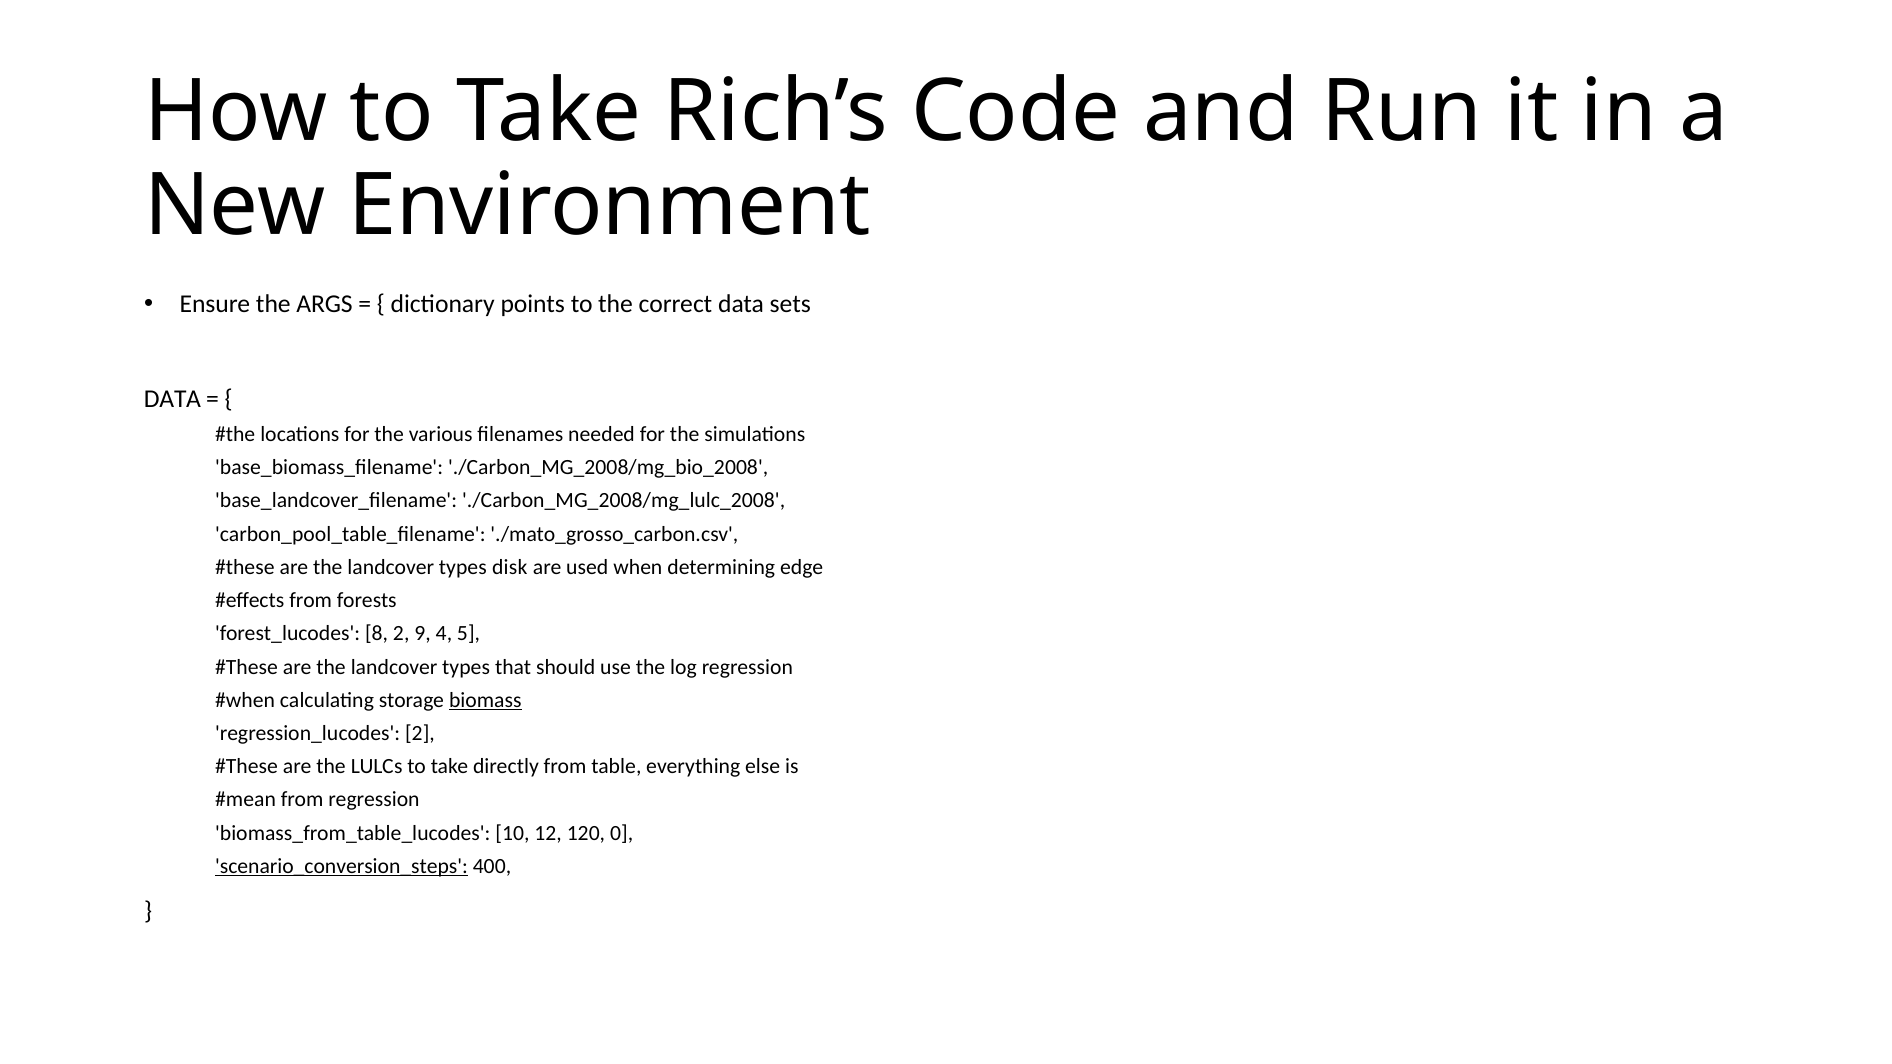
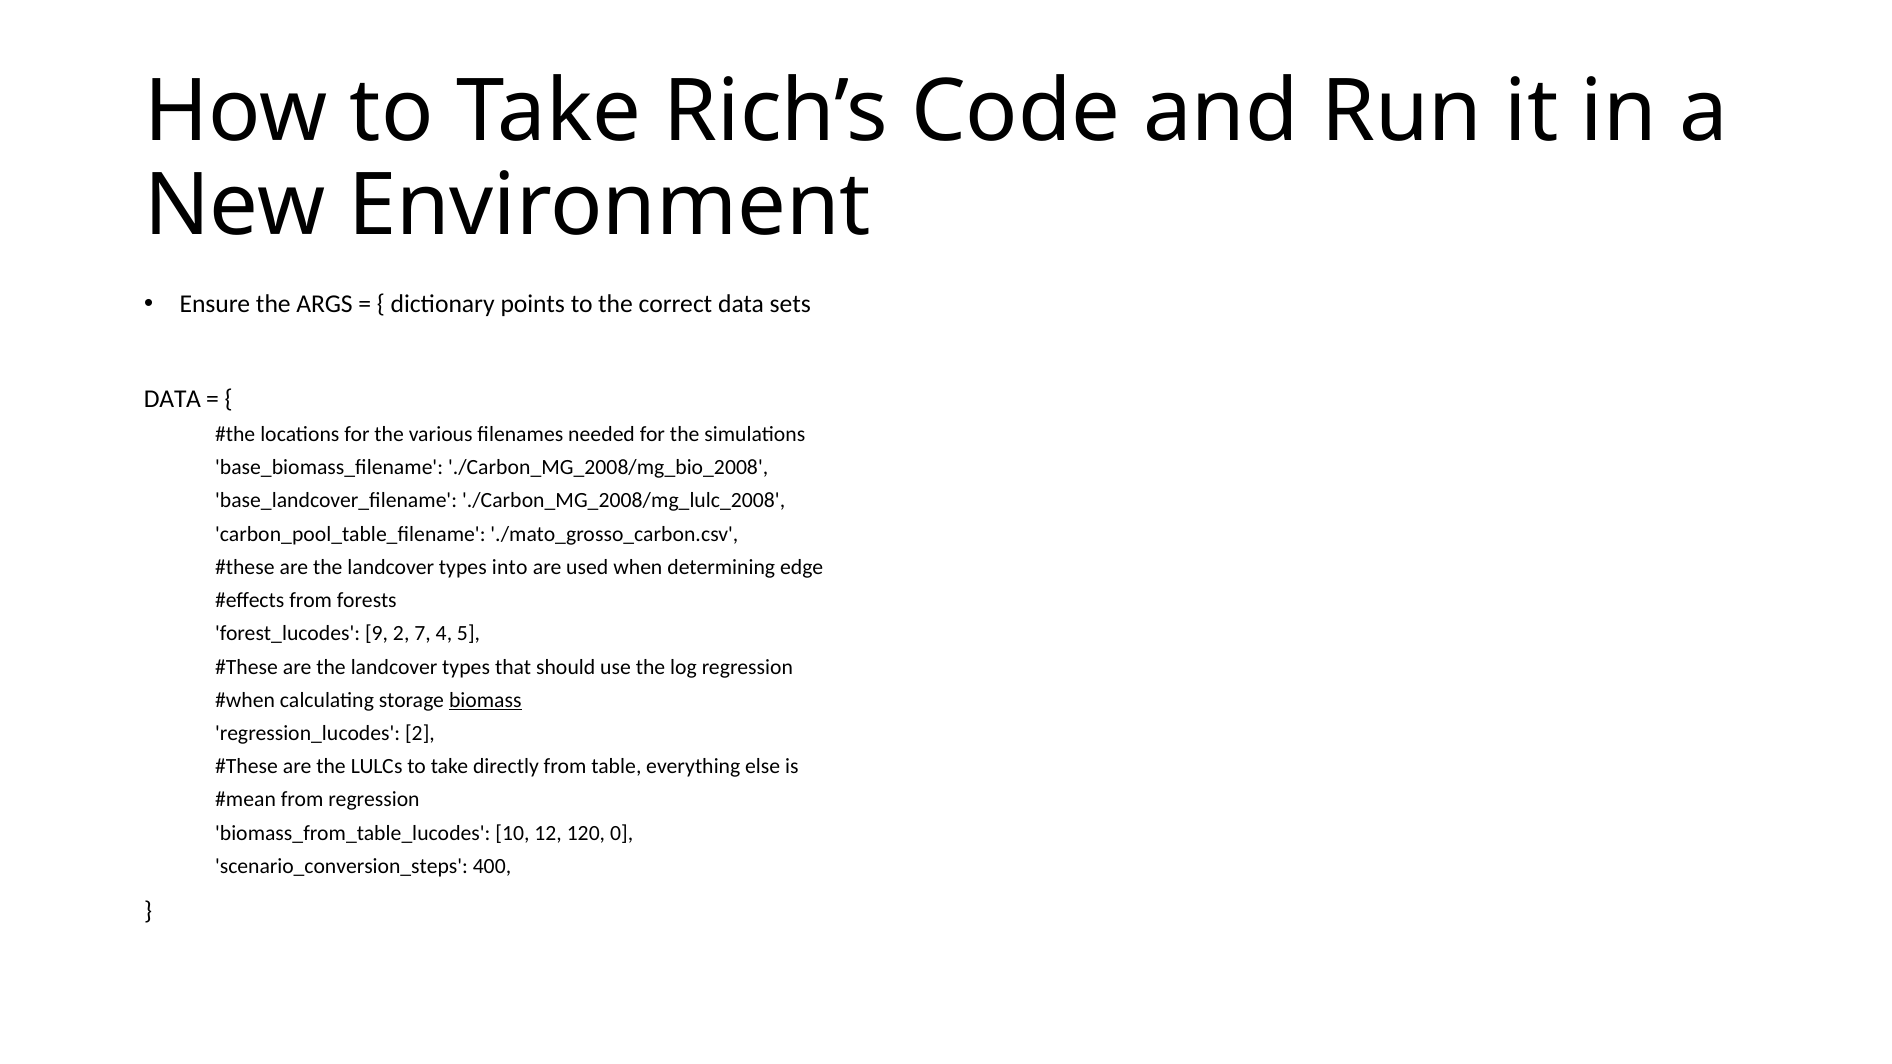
disk: disk -> into
8: 8 -> 9
9: 9 -> 7
scenario_conversion_steps underline: present -> none
